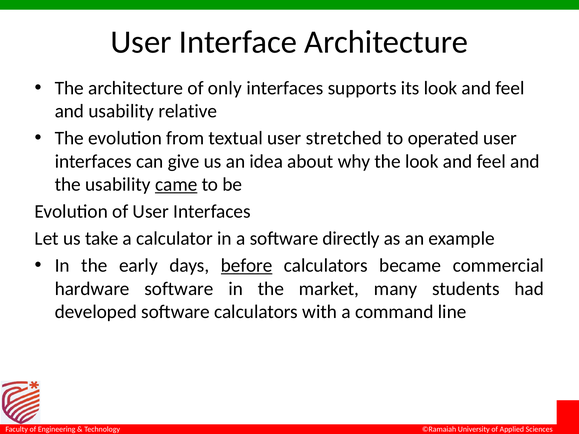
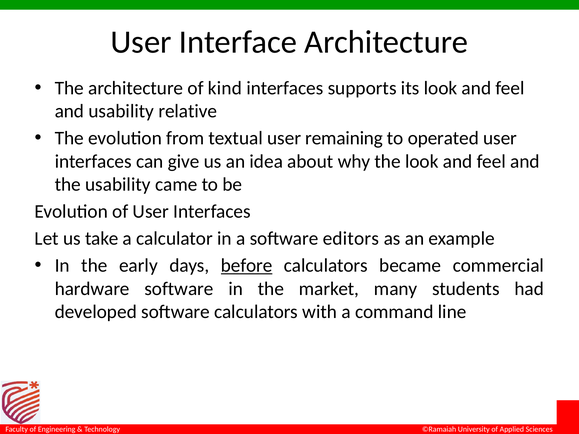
only: only -> kind
stretched: stretched -> remaining
came underline: present -> none
directly: directly -> editors
